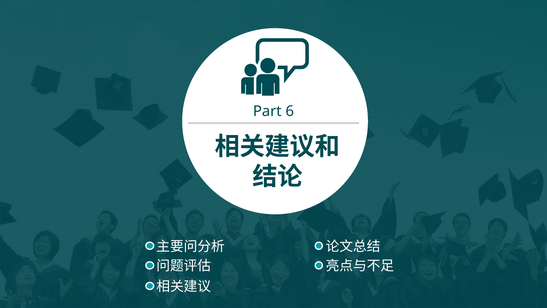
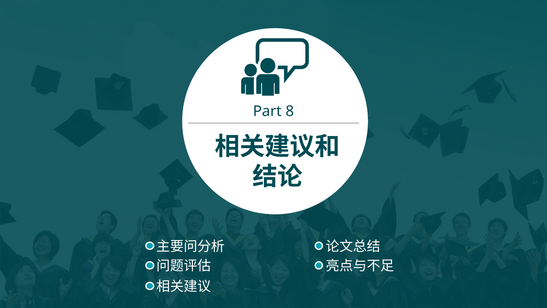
6: 6 -> 8
